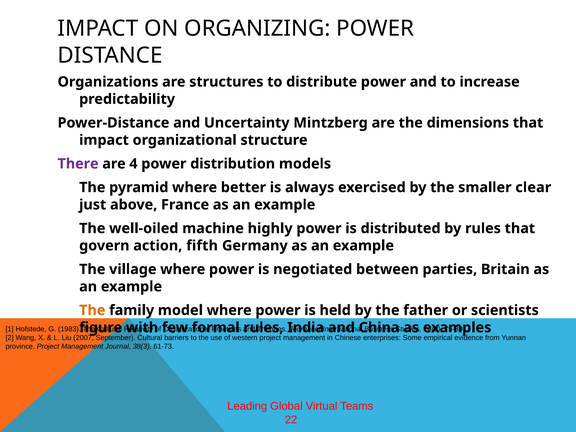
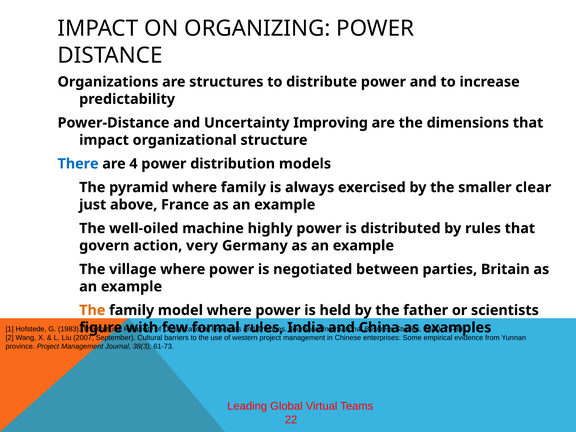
Mintzberg: Mintzberg -> Improving
There colour: purple -> blue
where better: better -> family
fifth: fifth -> very
